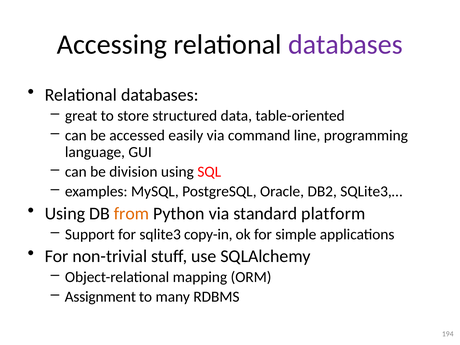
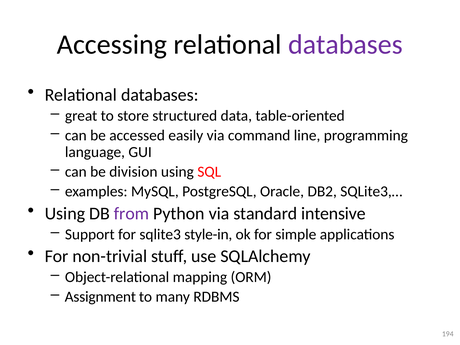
from colour: orange -> purple
platform: platform -> intensive
copy-in: copy-in -> style-in
